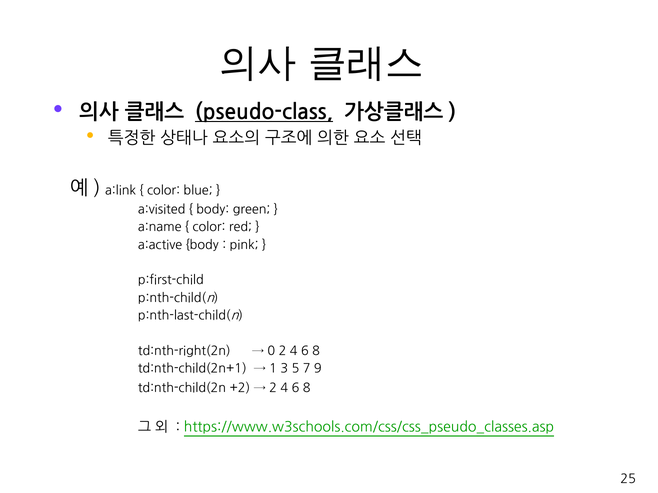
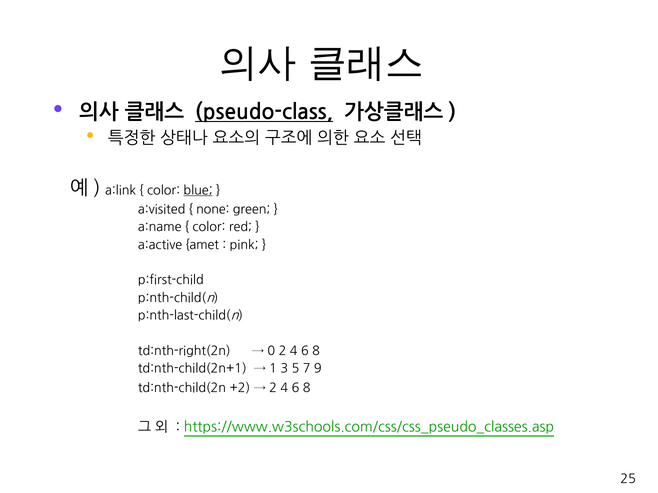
blue underline: none -> present
body at (213, 210): body -> none
a:active body: body -> amet
